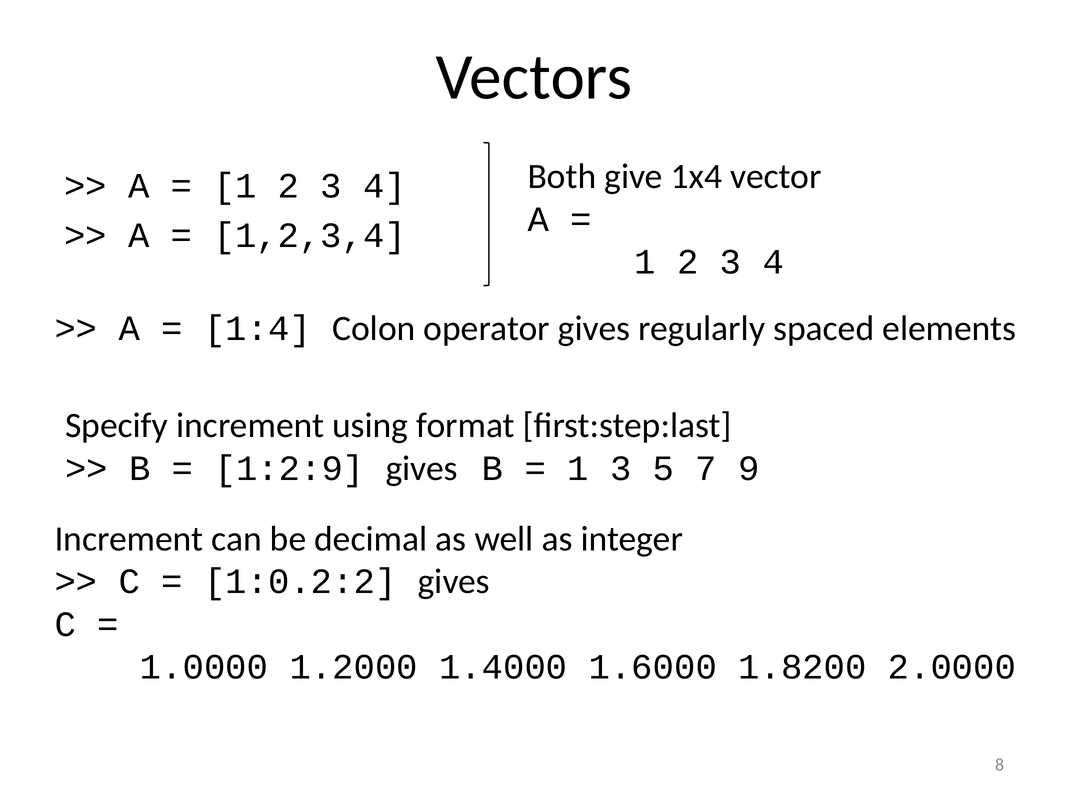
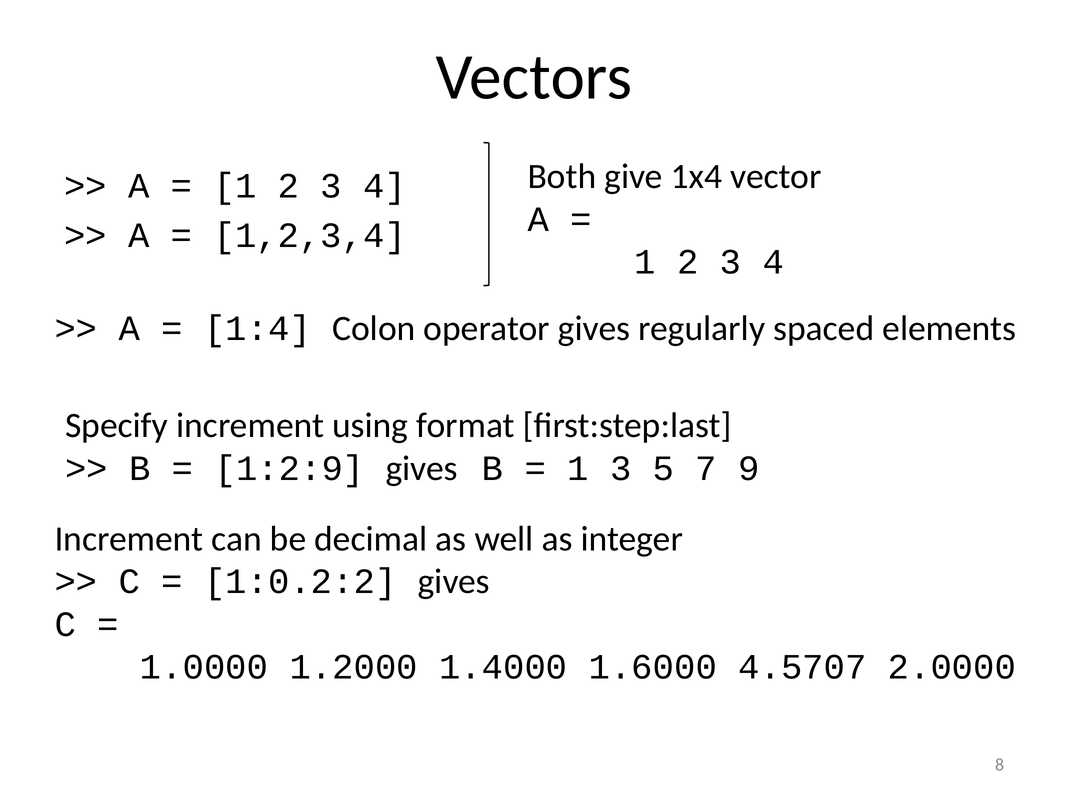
1.8200: 1.8200 -> 4.5707
